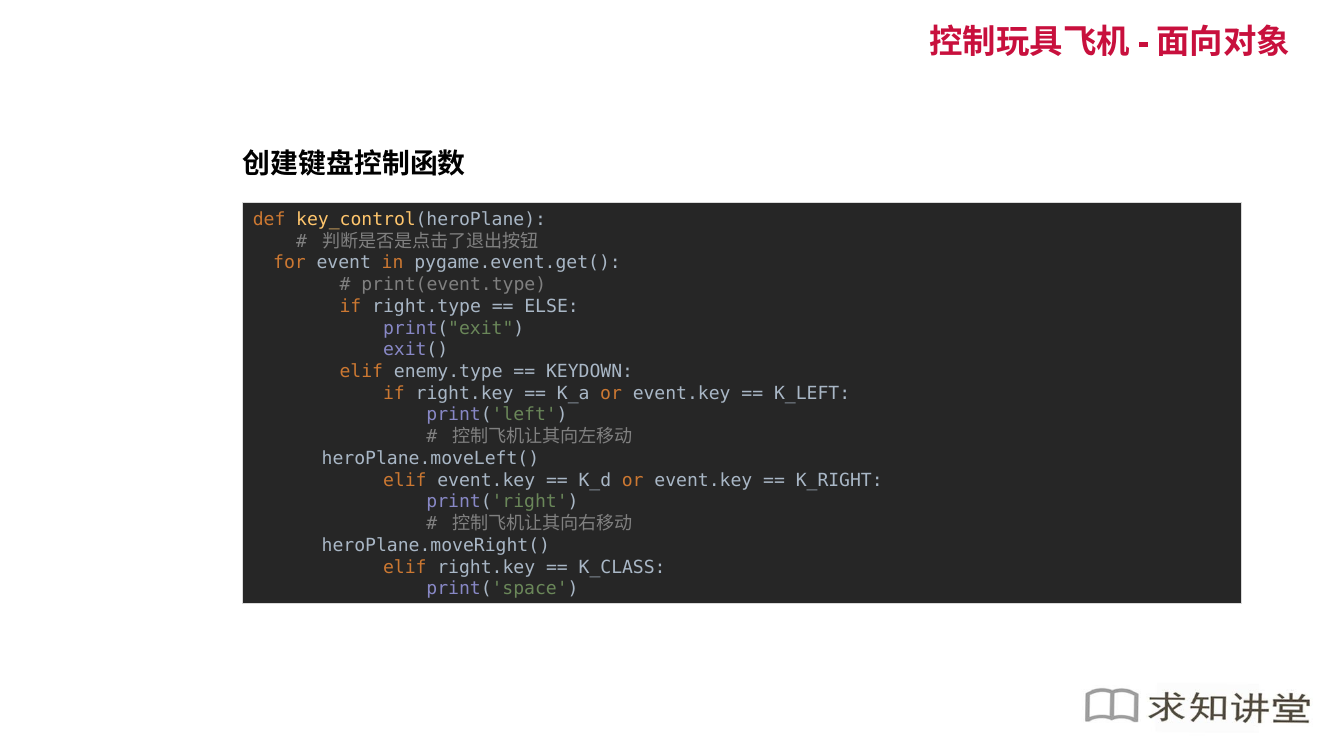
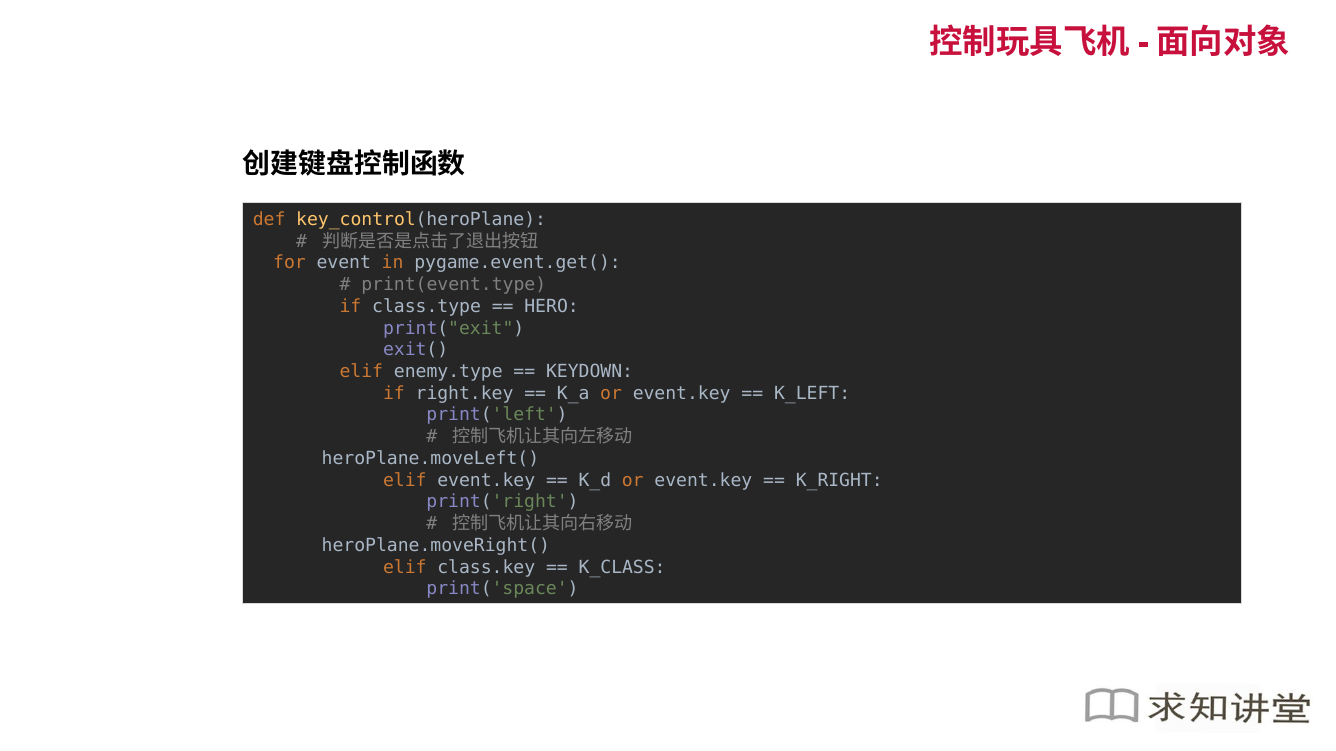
right.type: right.type -> class.type
ELSE: ELSE -> HERO
elif right.key: right.key -> class.key
